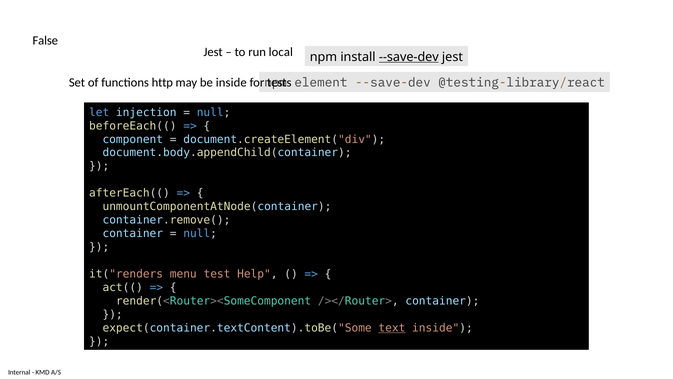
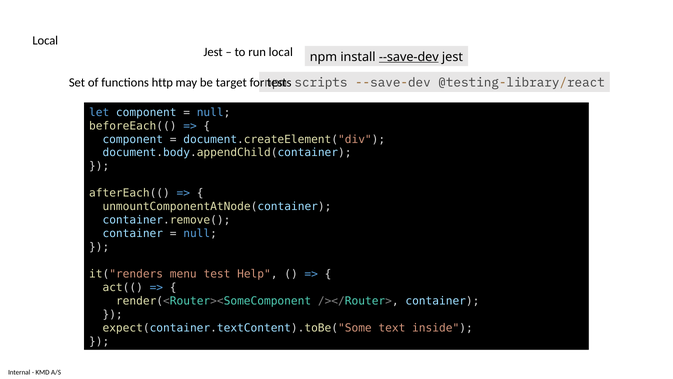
False at (45, 41): False -> Local
be inside: inside -> target
element: element -> scripts
let injection: injection -> component
text underline: present -> none
